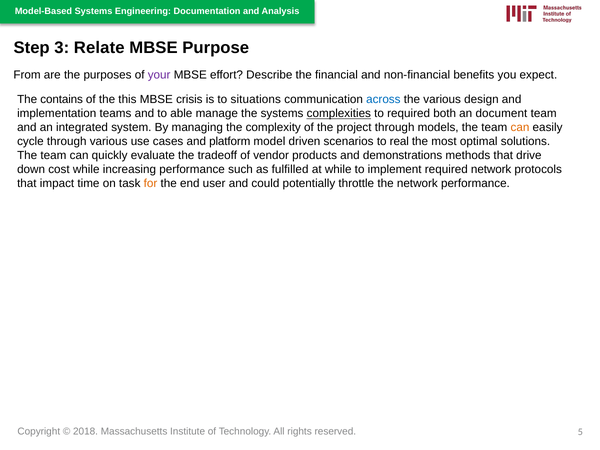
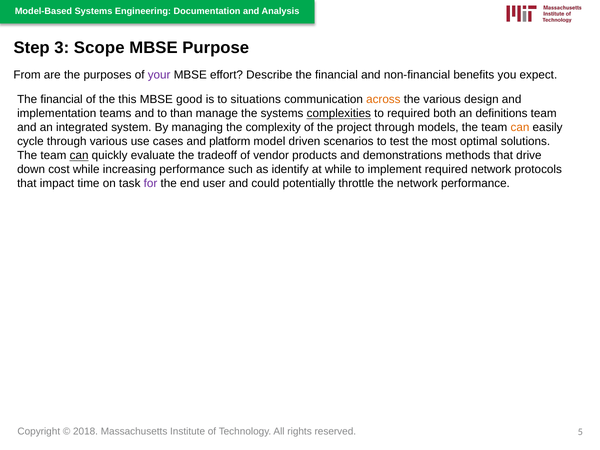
Relate: Relate -> Scope
contains at (62, 100): contains -> financial
crisis: crisis -> good
across colour: blue -> orange
able: able -> than
document: document -> definitions
real: real -> test
can at (79, 156) underline: none -> present
fulfilled: fulfilled -> identify
for colour: orange -> purple
